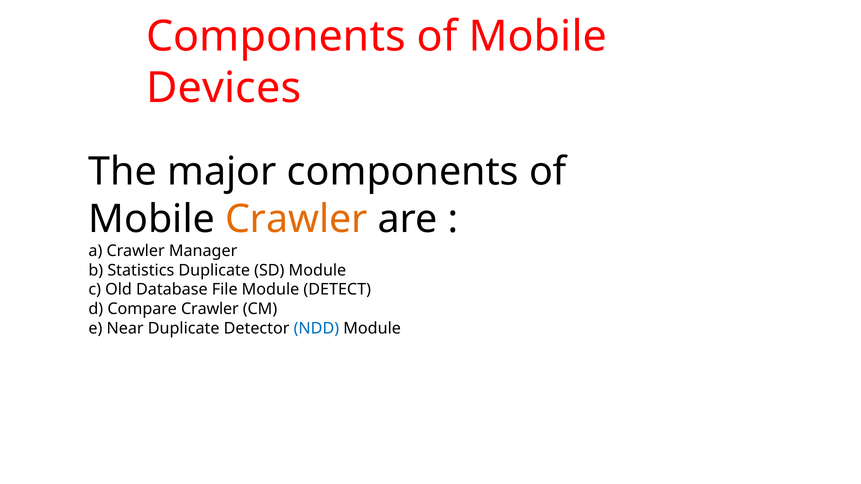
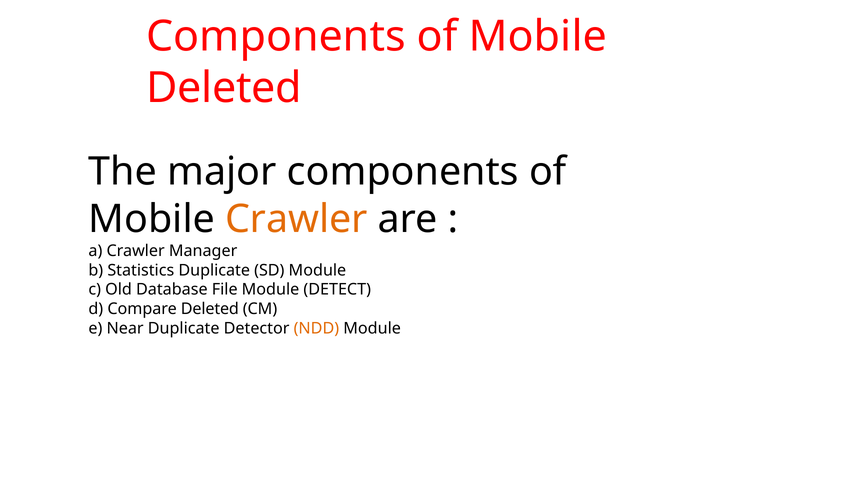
Devices at (224, 88): Devices -> Deleted
Compare Crawler: Crawler -> Deleted
NDD colour: blue -> orange
